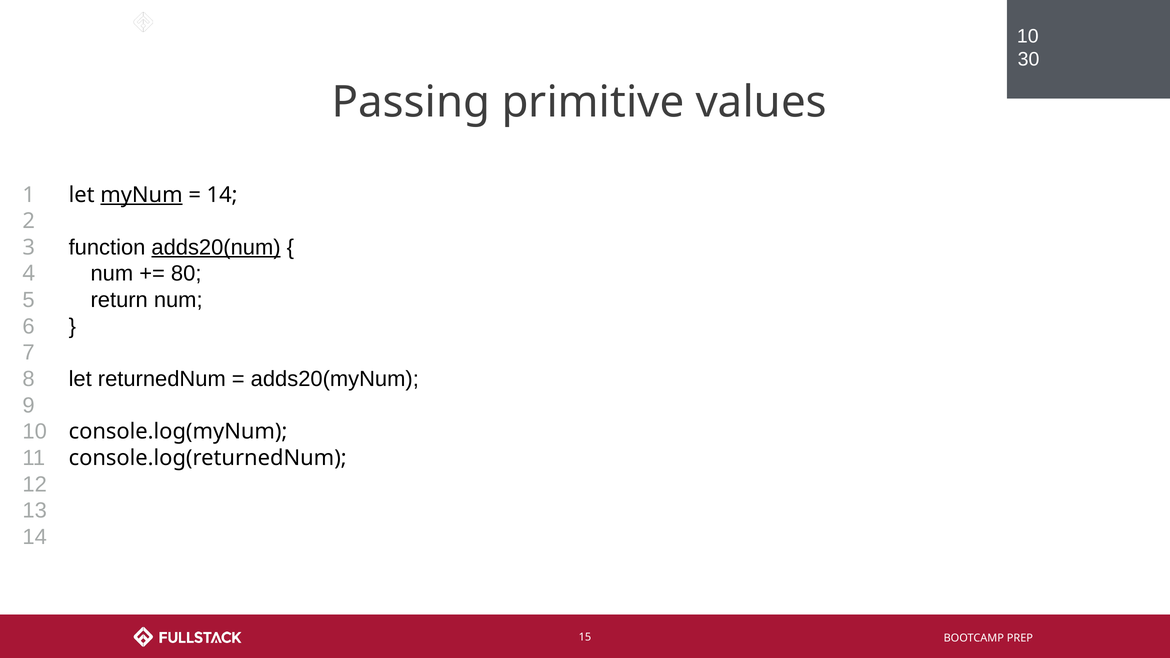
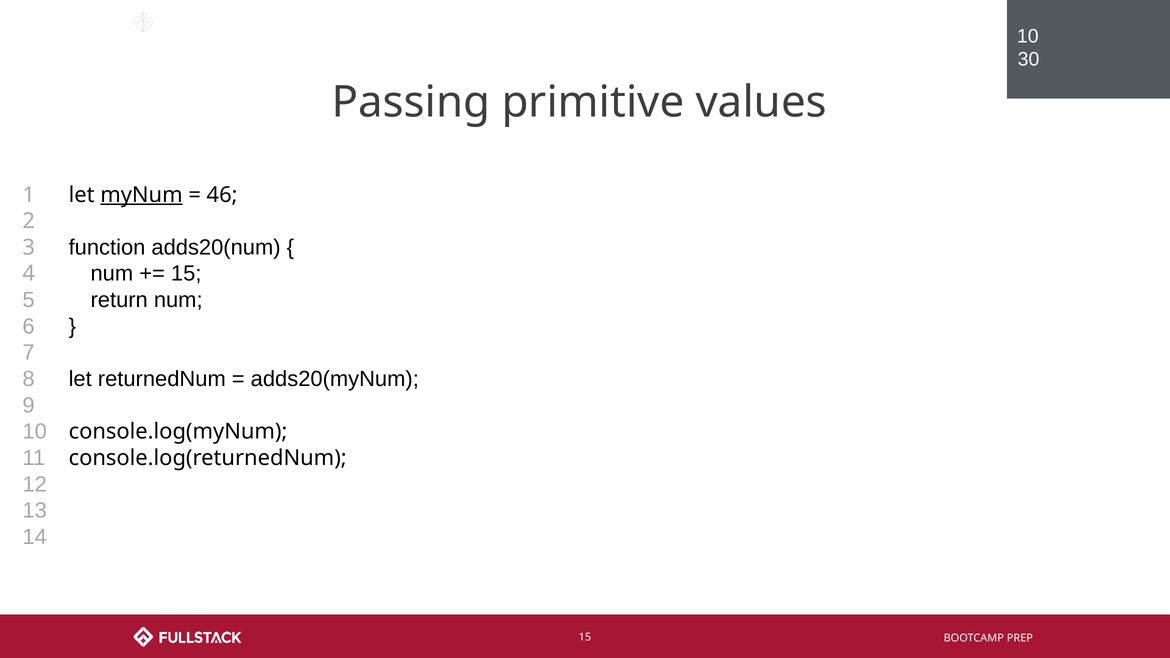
14 at (222, 195): 14 -> 46
adds20(num underline: present -> none
80 at (186, 274): 80 -> 15
